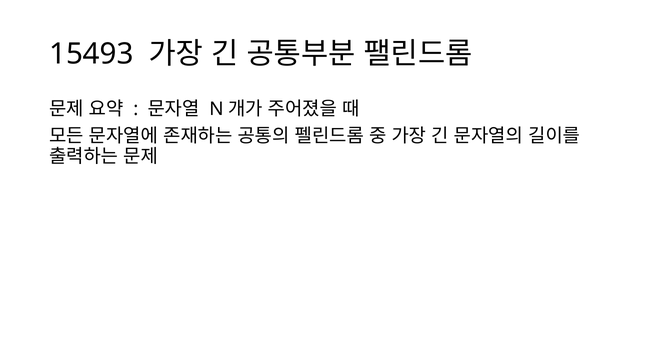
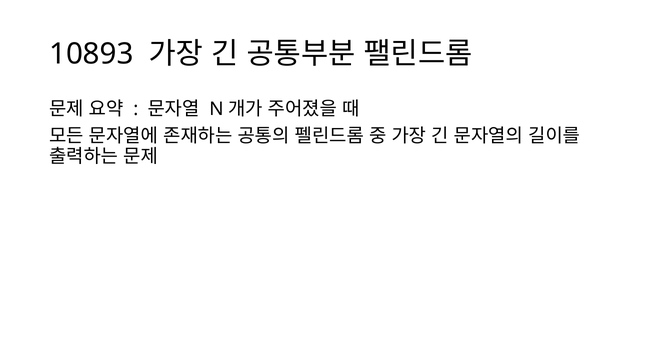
15493: 15493 -> 10893
